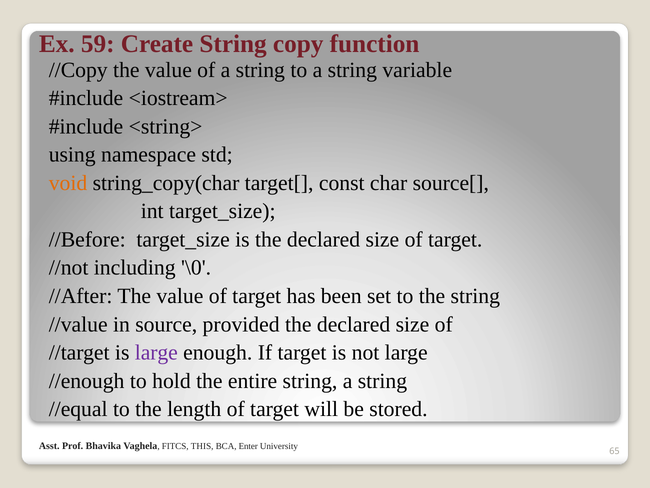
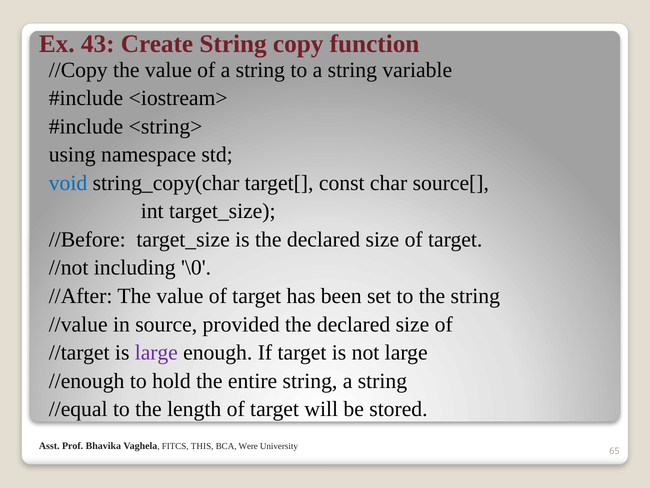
59: 59 -> 43
void colour: orange -> blue
Enter: Enter -> Were
